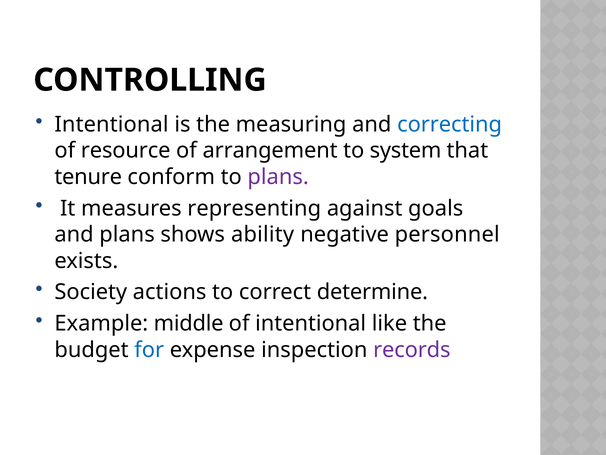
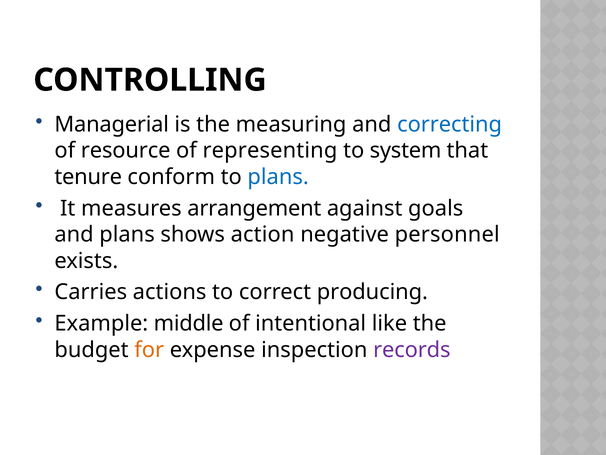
Intentional at (112, 124): Intentional -> Managerial
arrangement: arrangement -> representing
plans at (278, 177) colour: purple -> blue
representing: representing -> arrangement
ability: ability -> action
Society: Society -> Carries
determine: determine -> producing
for colour: blue -> orange
